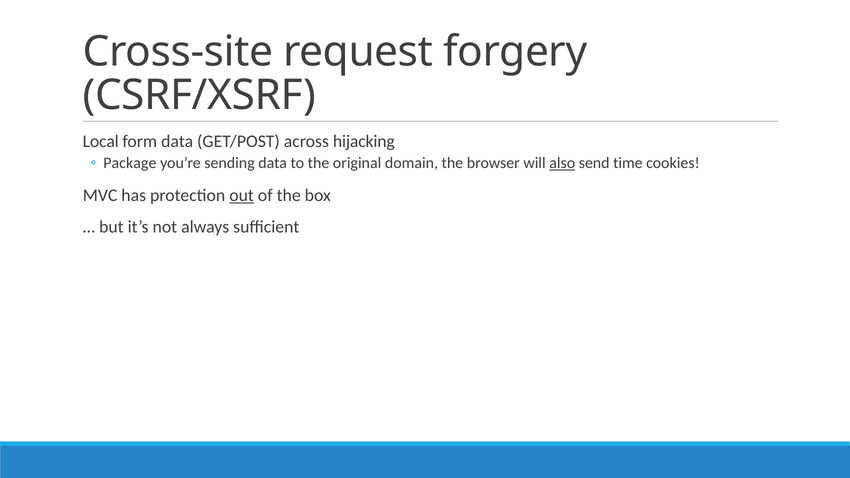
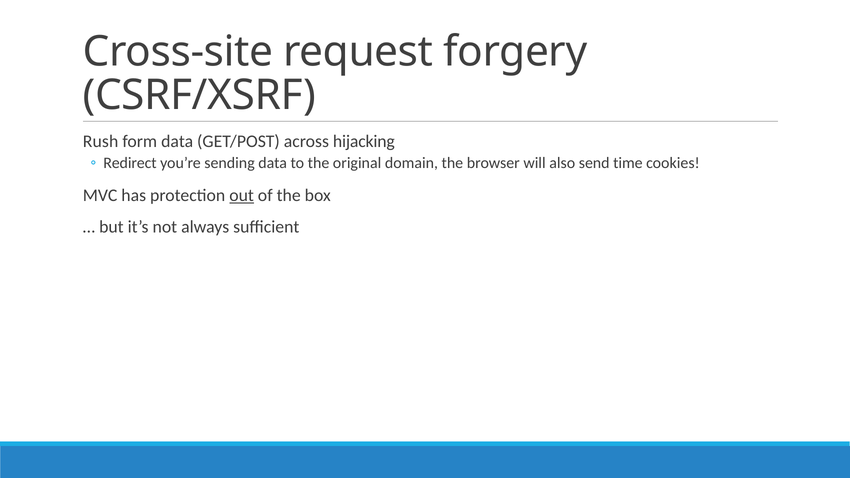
Local: Local -> Rush
Package: Package -> Redirect
also underline: present -> none
